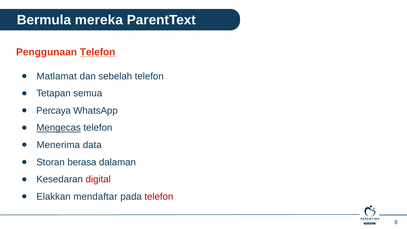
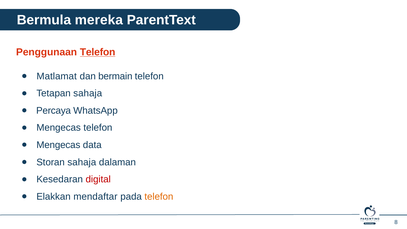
sebelah: sebelah -> bermain
Tetapan semua: semua -> sahaja
Mengecas at (59, 128) underline: present -> none
Menerima at (58, 145): Menerima -> Mengecas
Storan berasa: berasa -> sahaja
telefon at (159, 197) colour: red -> orange
